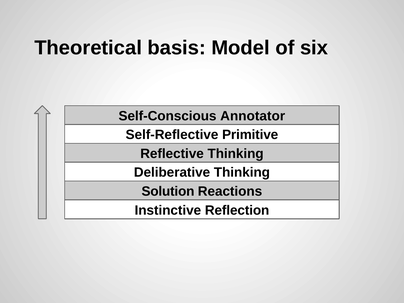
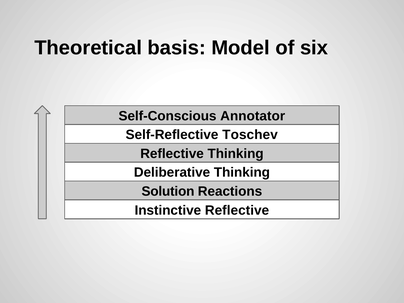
Primitive: Primitive -> Toschev
Instinctive Reflection: Reflection -> Reflective
